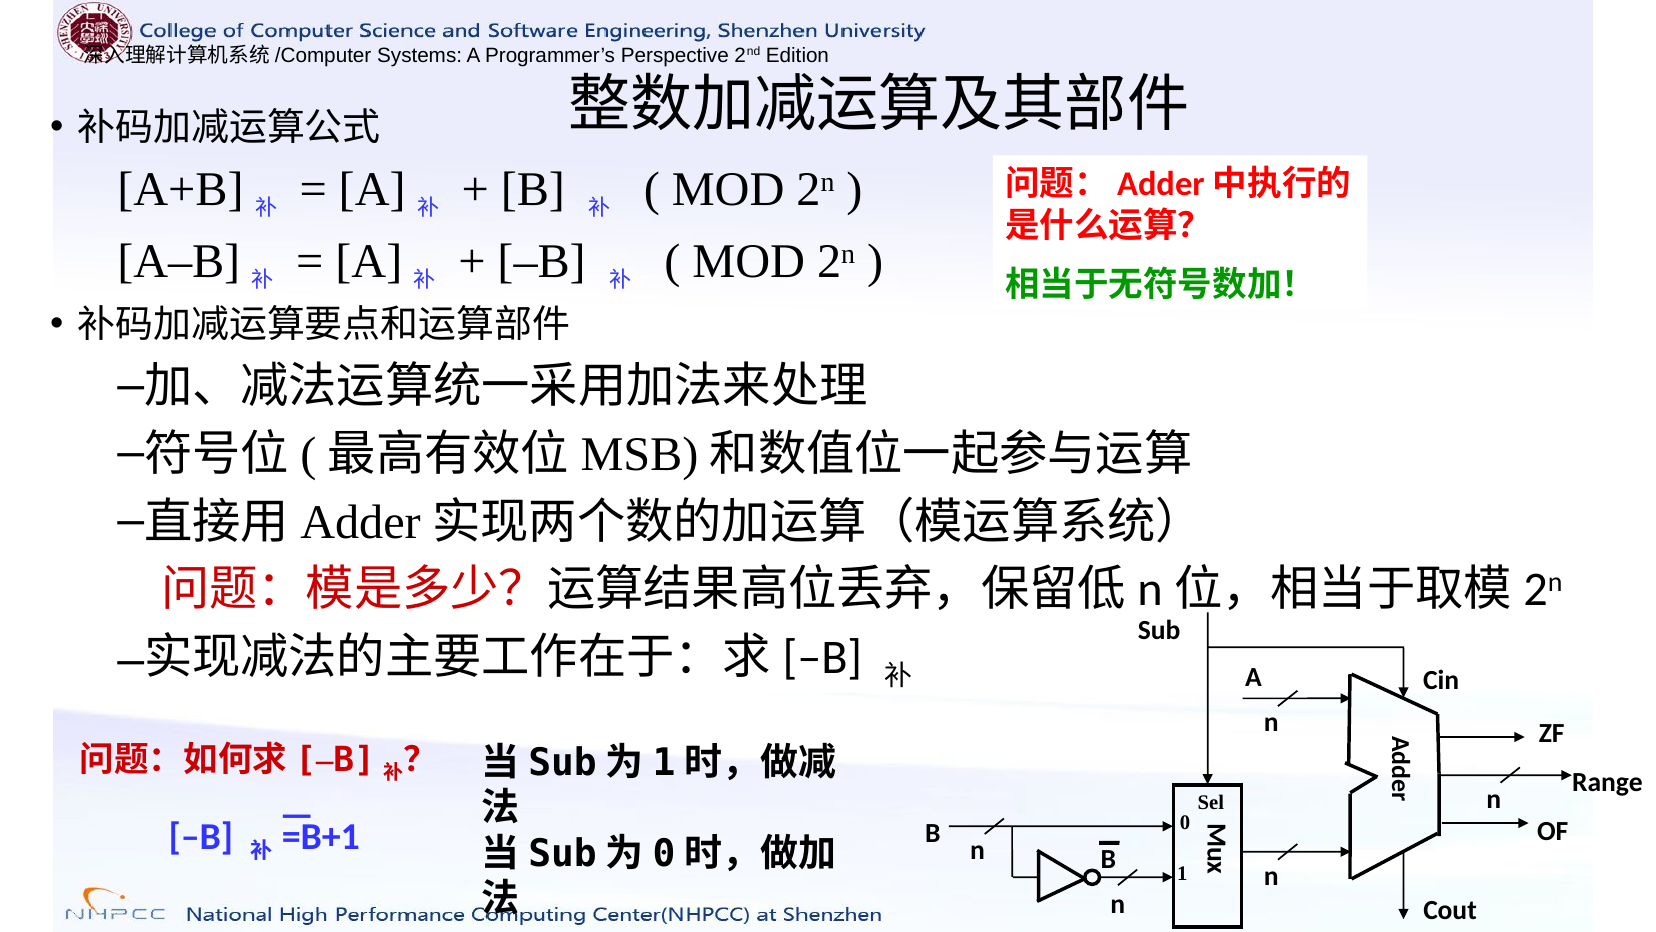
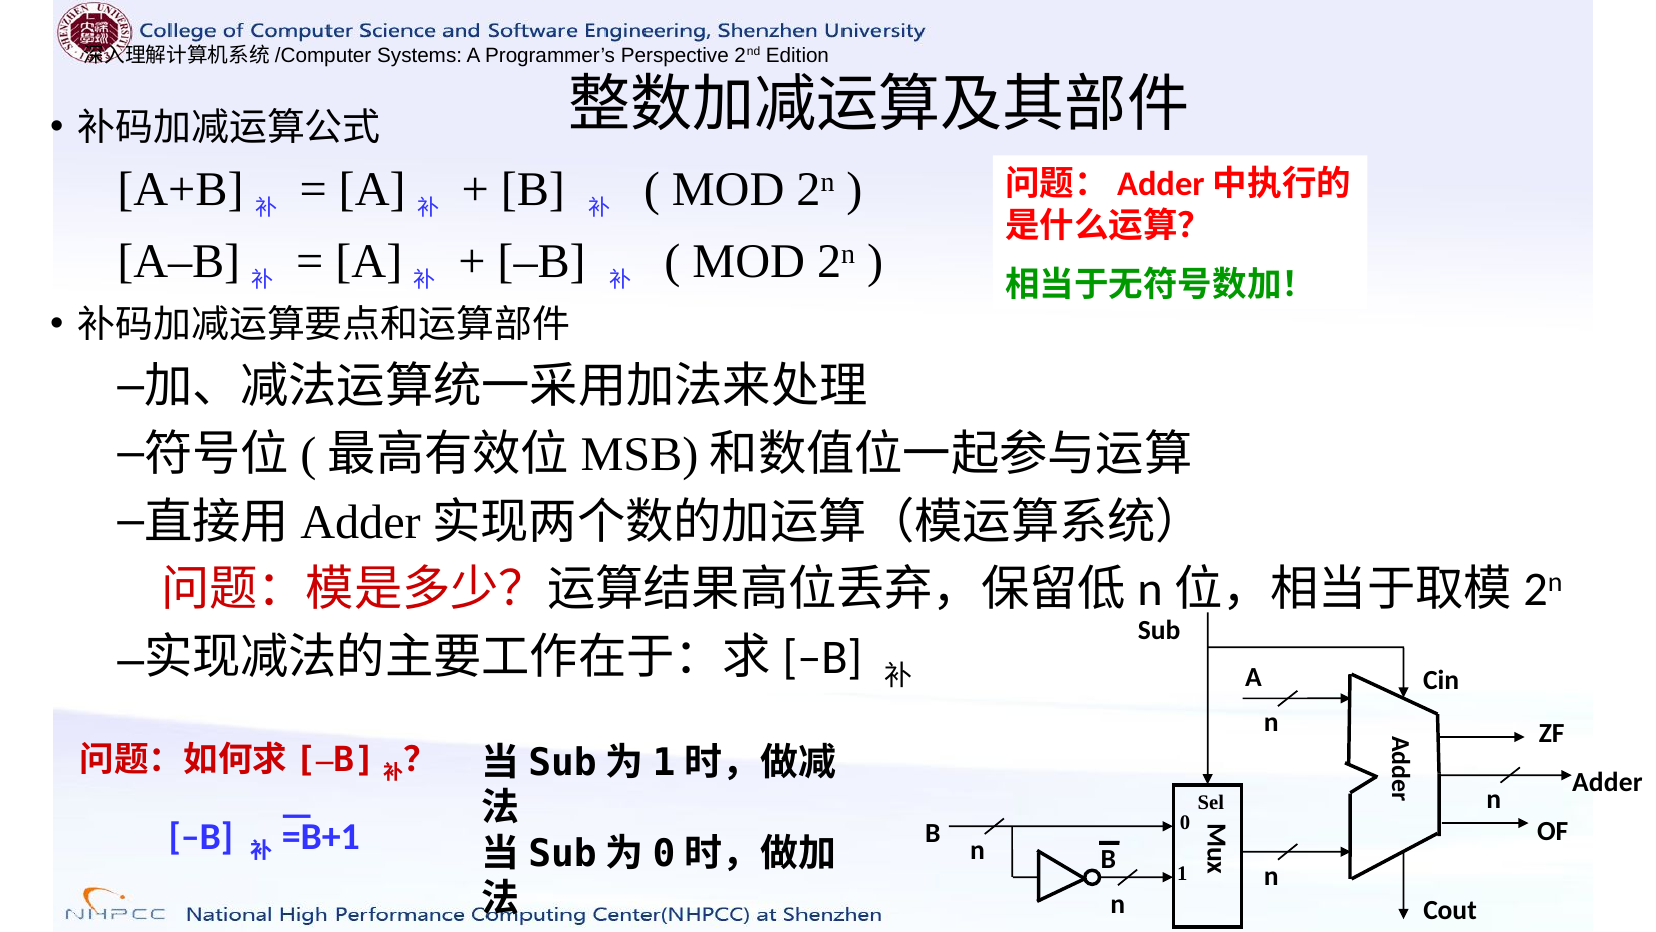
Range at (1607, 782): Range -> Adder
